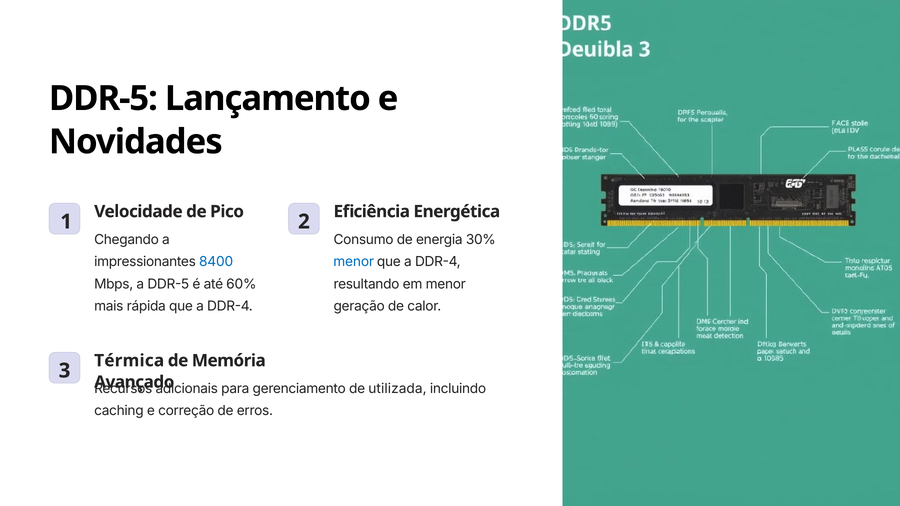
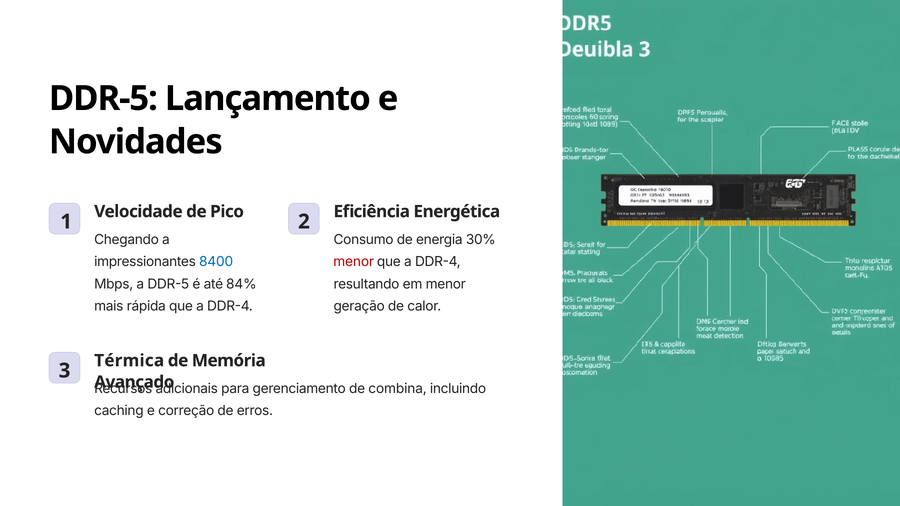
menor at (354, 262) colour: blue -> red
60%: 60% -> 84%
utilizada: utilizada -> combina
